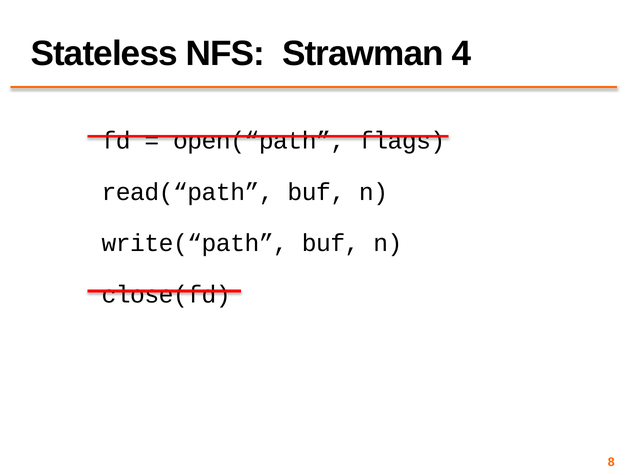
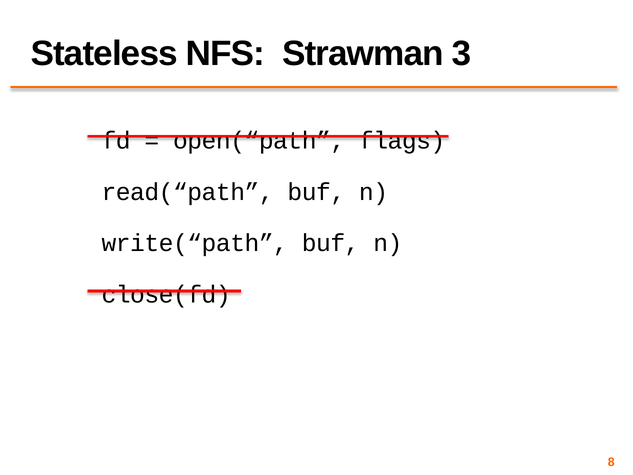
4: 4 -> 3
